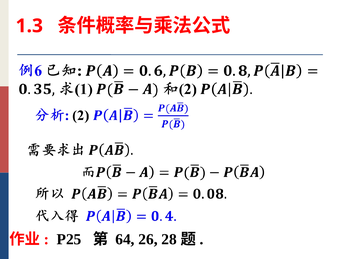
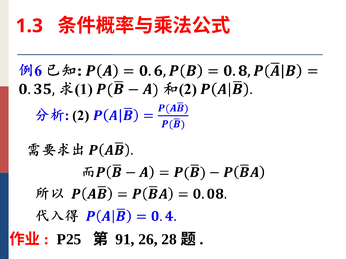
64: 64 -> 91
